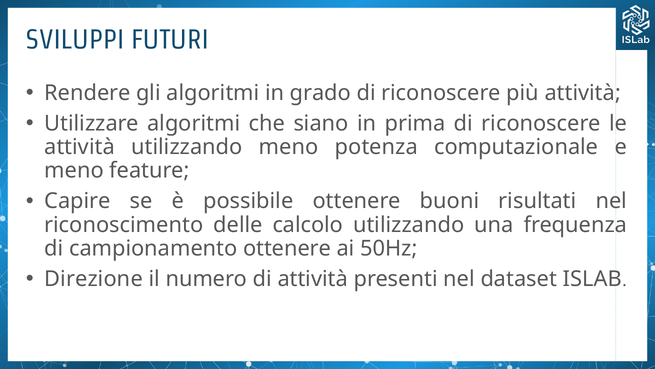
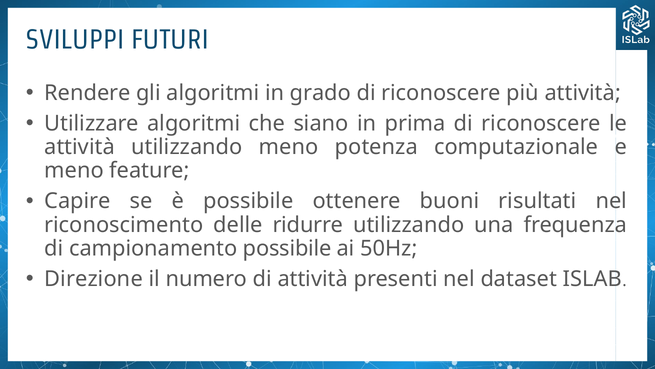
calcolo: calcolo -> ridurre
campionamento ottenere: ottenere -> possibile
